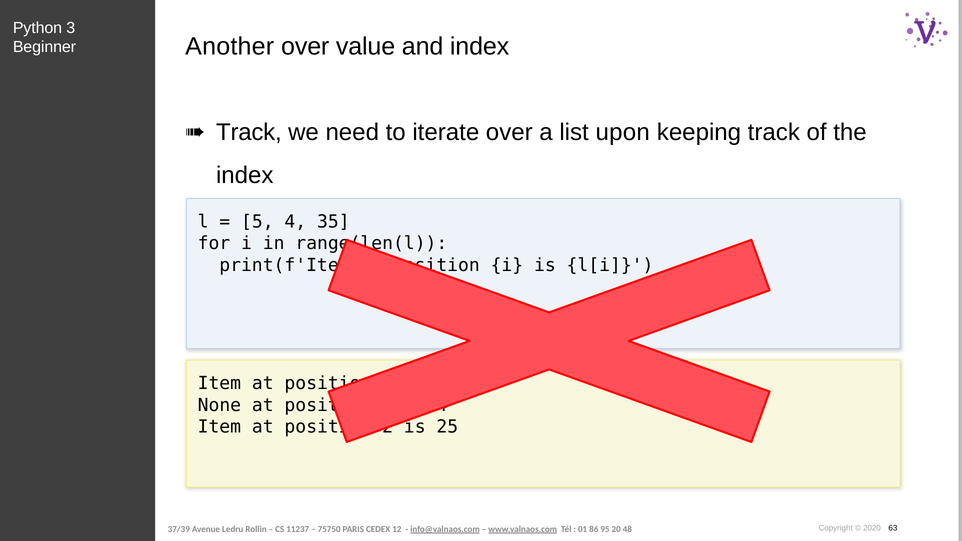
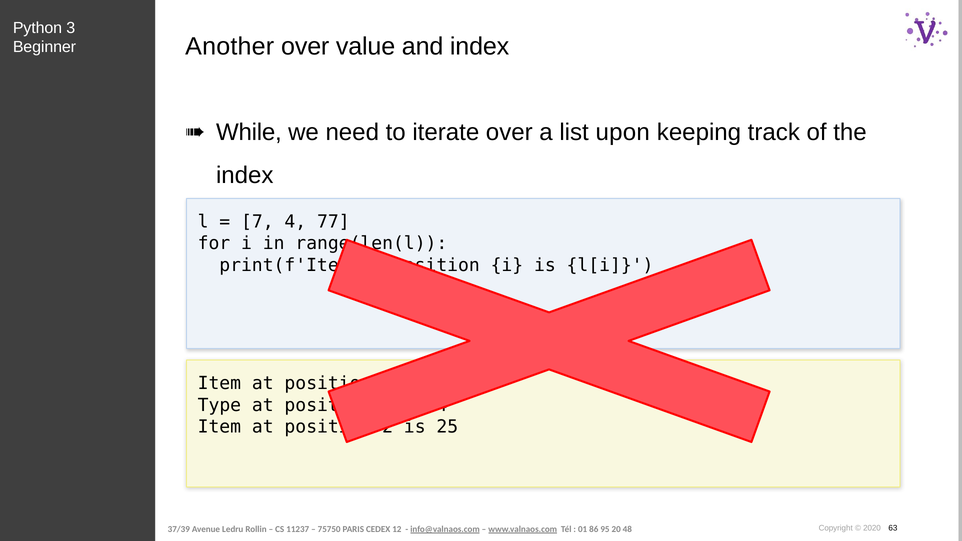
Track at (249, 132): Track -> While
5: 5 -> 7
35: 35 -> 77
None: None -> Type
